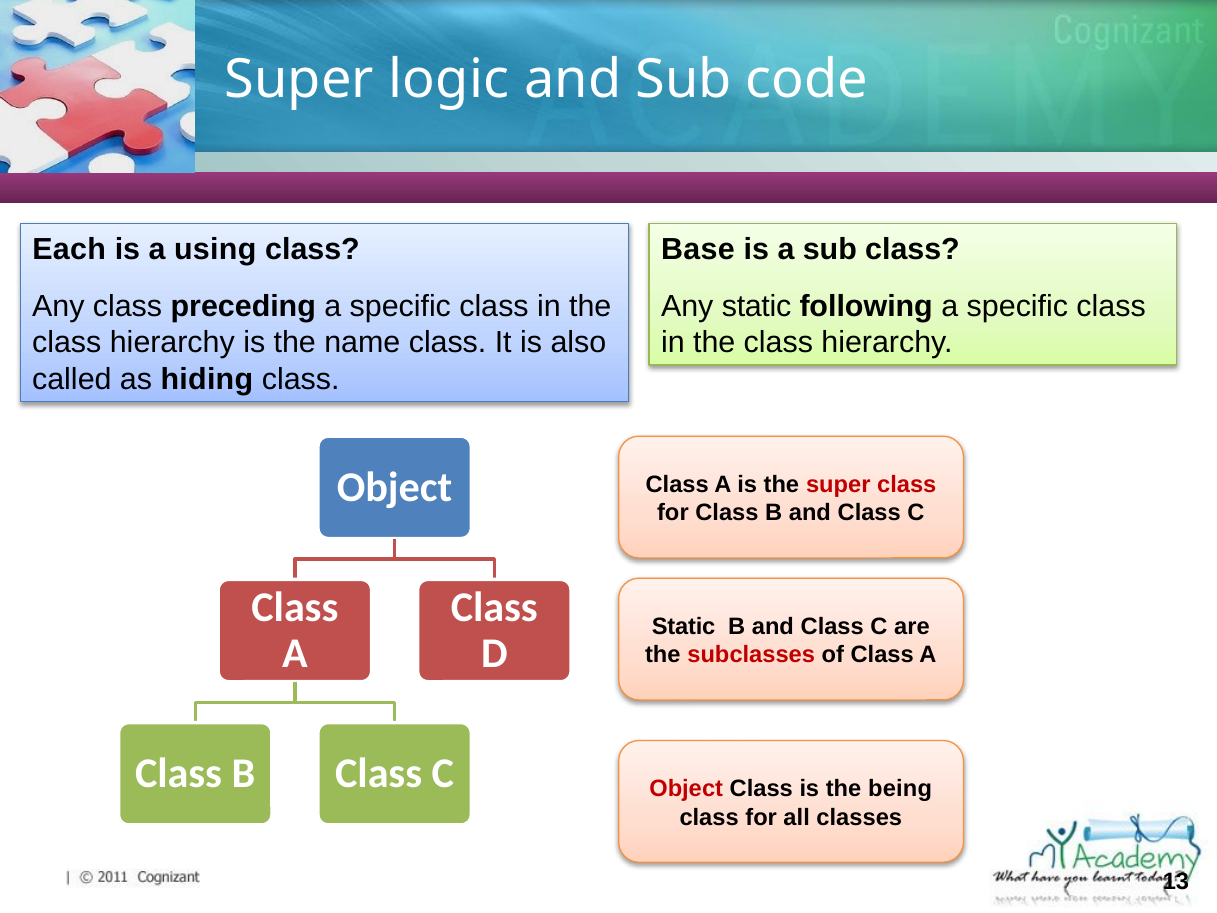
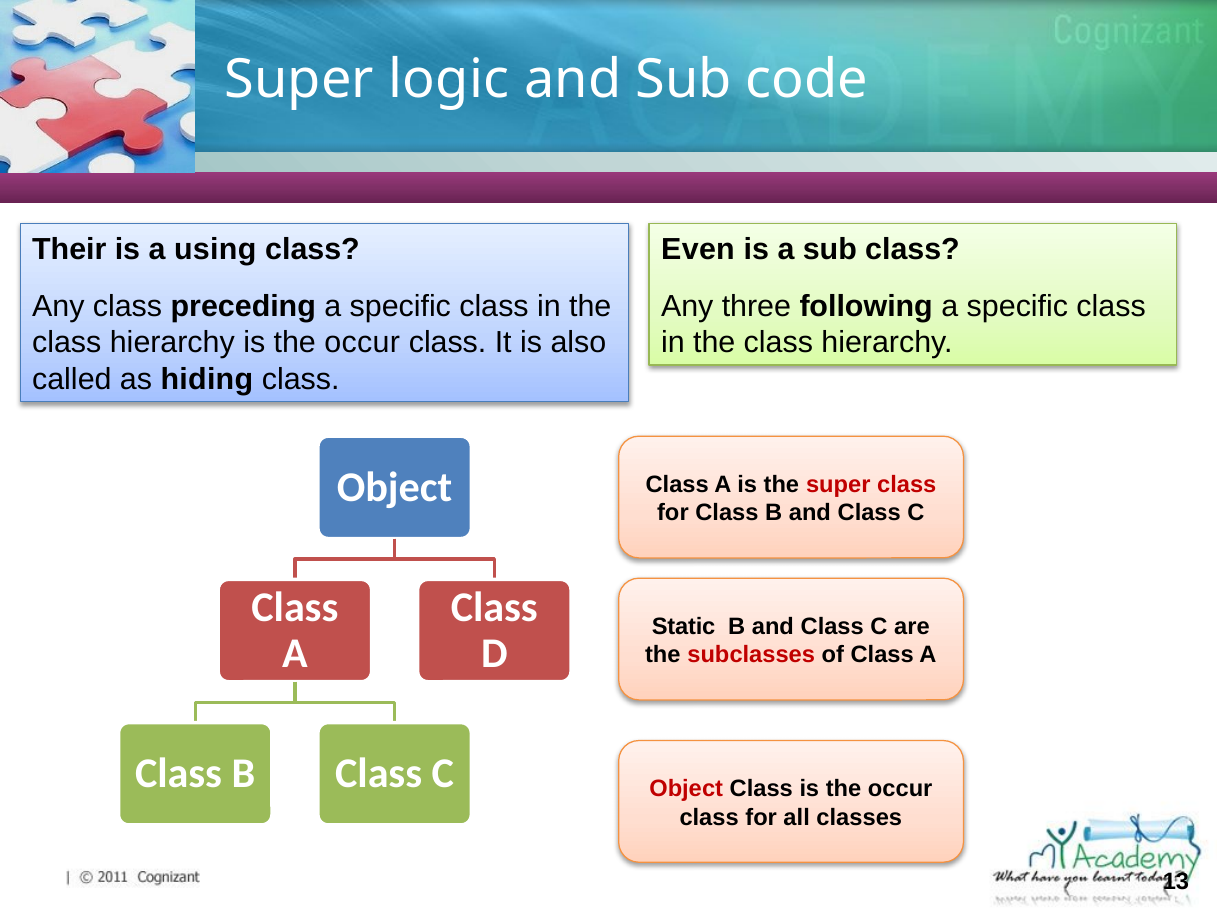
Each: Each -> Their
Base: Base -> Even
Any static: static -> three
hierarchy is the name: name -> occur
Class is the being: being -> occur
